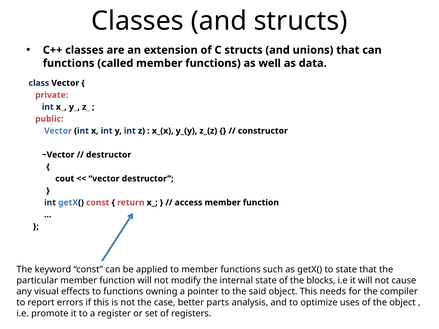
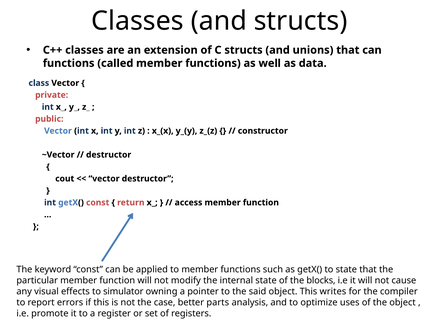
to functions: functions -> simulator
needs: needs -> writes
